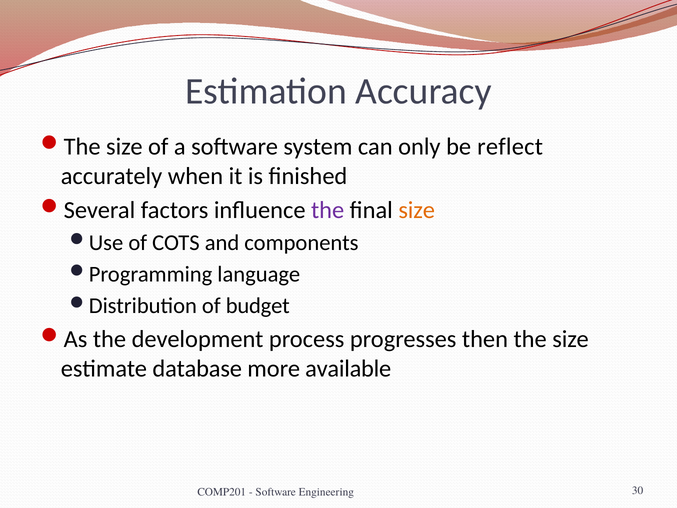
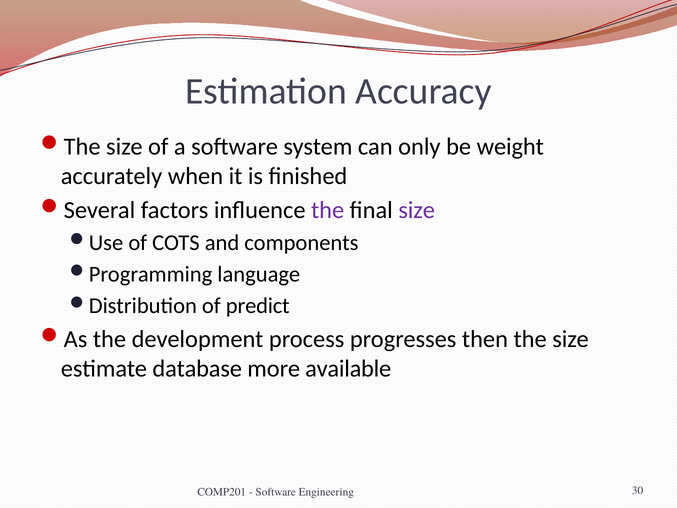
reflect: reflect -> weight
size at (417, 210) colour: orange -> purple
budget: budget -> predict
